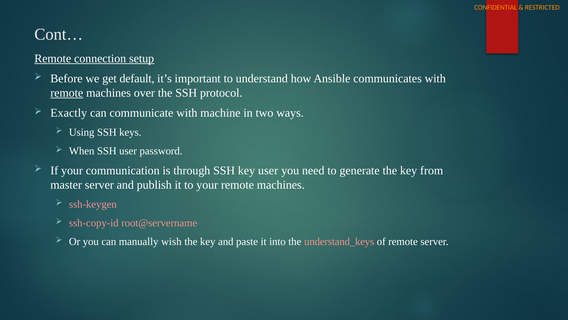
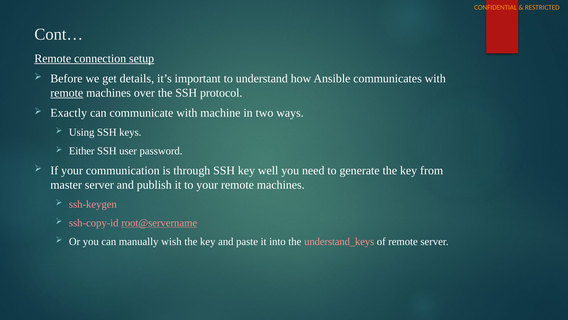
default: default -> details
When: When -> Either
key user: user -> well
root@servername underline: none -> present
